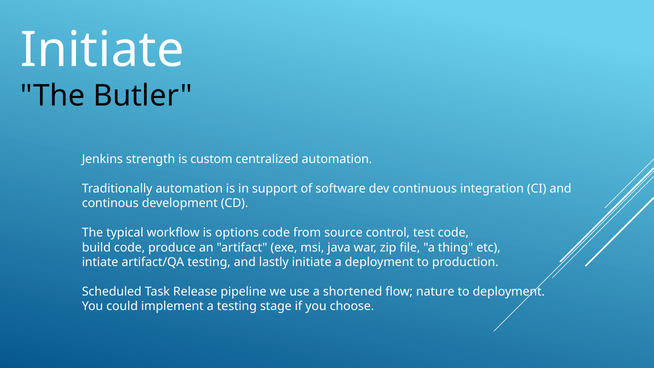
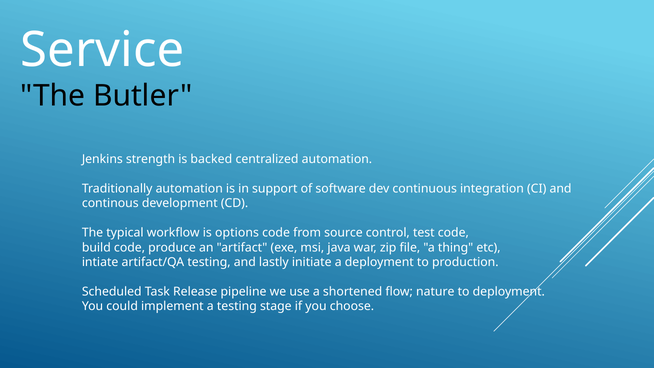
Initiate at (102, 50): Initiate -> Service
custom: custom -> backed
